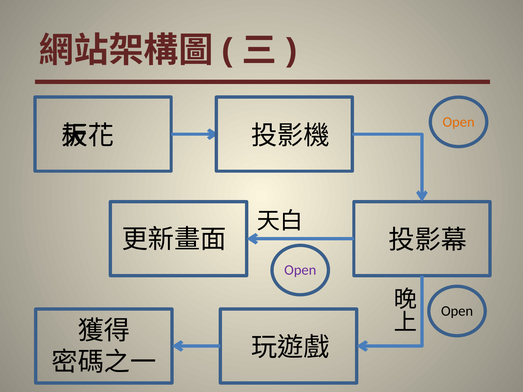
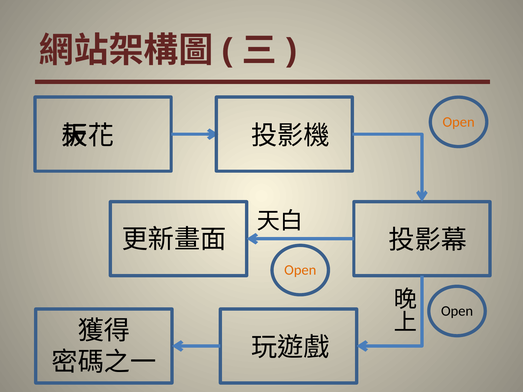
Open at (300, 270) colour: purple -> orange
